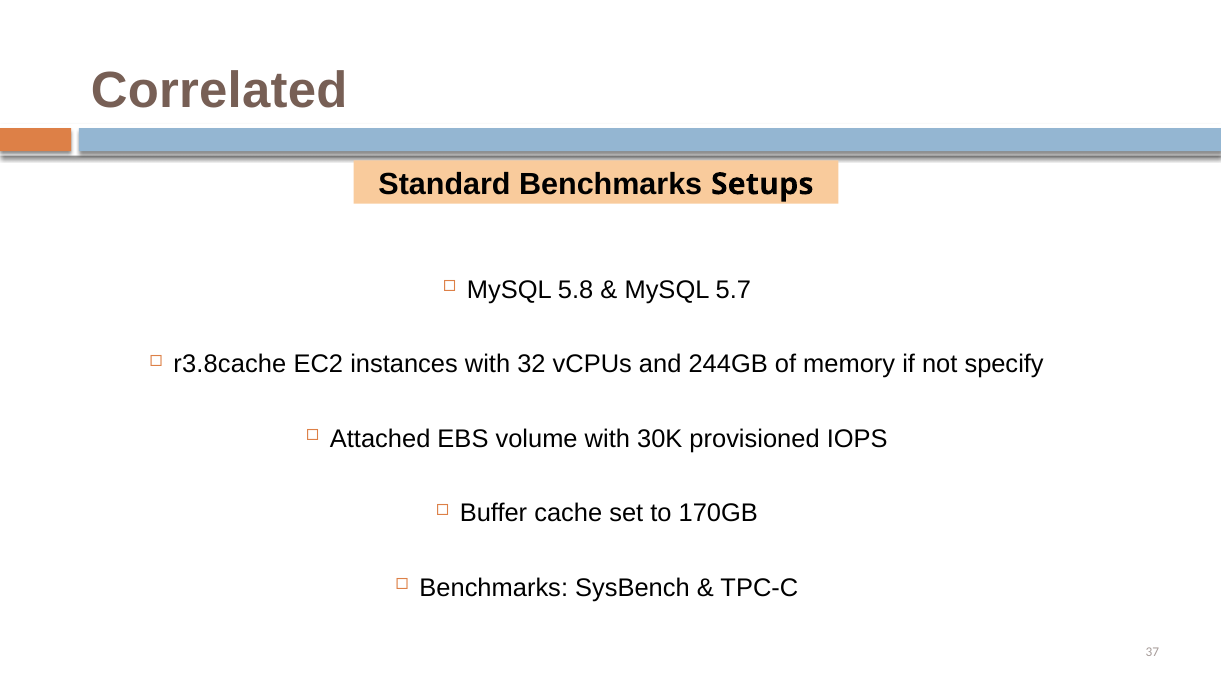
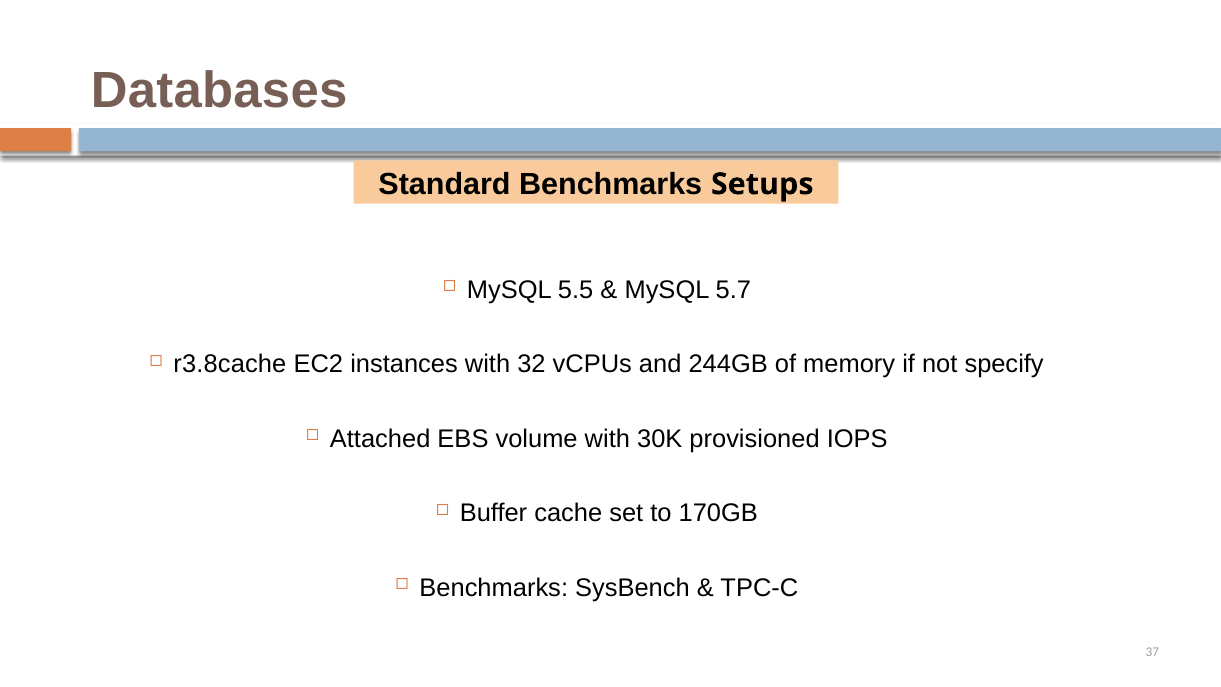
Correlated: Correlated -> Databases
5.8: 5.8 -> 5.5
